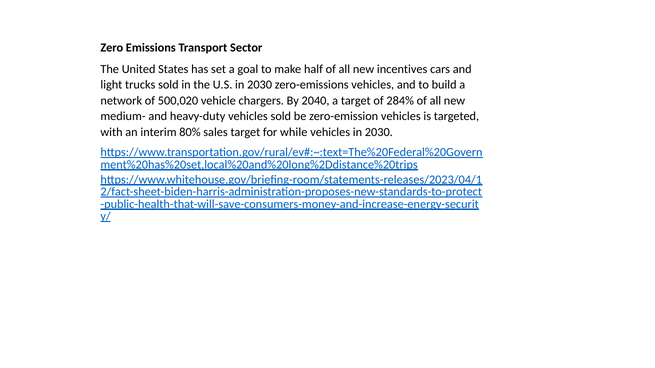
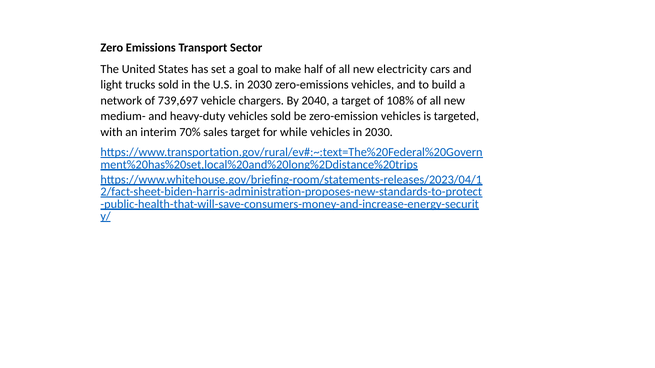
incentives: incentives -> electricity
500,020: 500,020 -> 739,697
284%: 284% -> 108%
80%: 80% -> 70%
